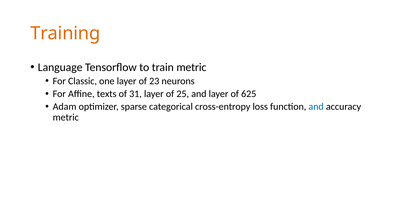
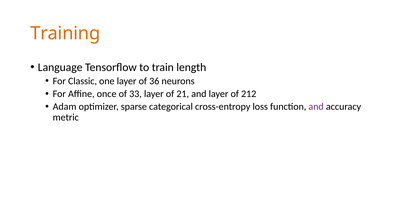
train metric: metric -> length
23: 23 -> 36
texts: texts -> once
31: 31 -> 33
25: 25 -> 21
625: 625 -> 212
and at (316, 107) colour: blue -> purple
